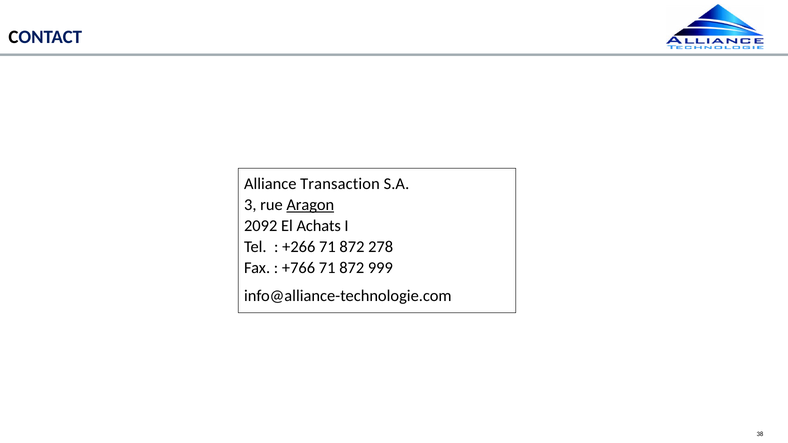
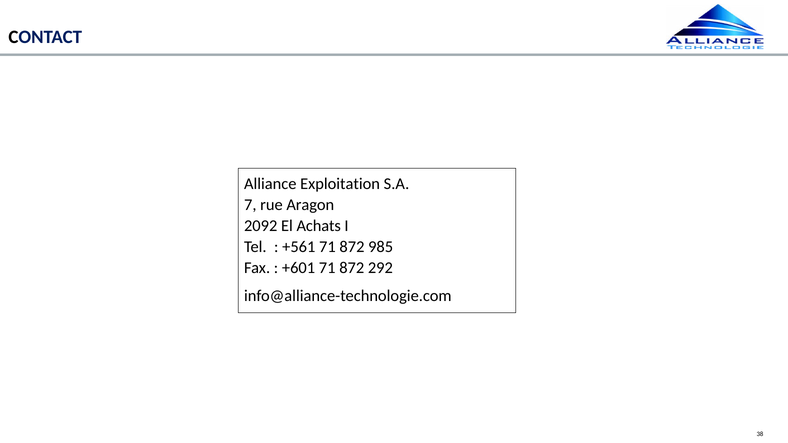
Transaction: Transaction -> Exploitation
3: 3 -> 7
Aragon underline: present -> none
+266: +266 -> +561
278: 278 -> 985
+766: +766 -> +601
999: 999 -> 292
